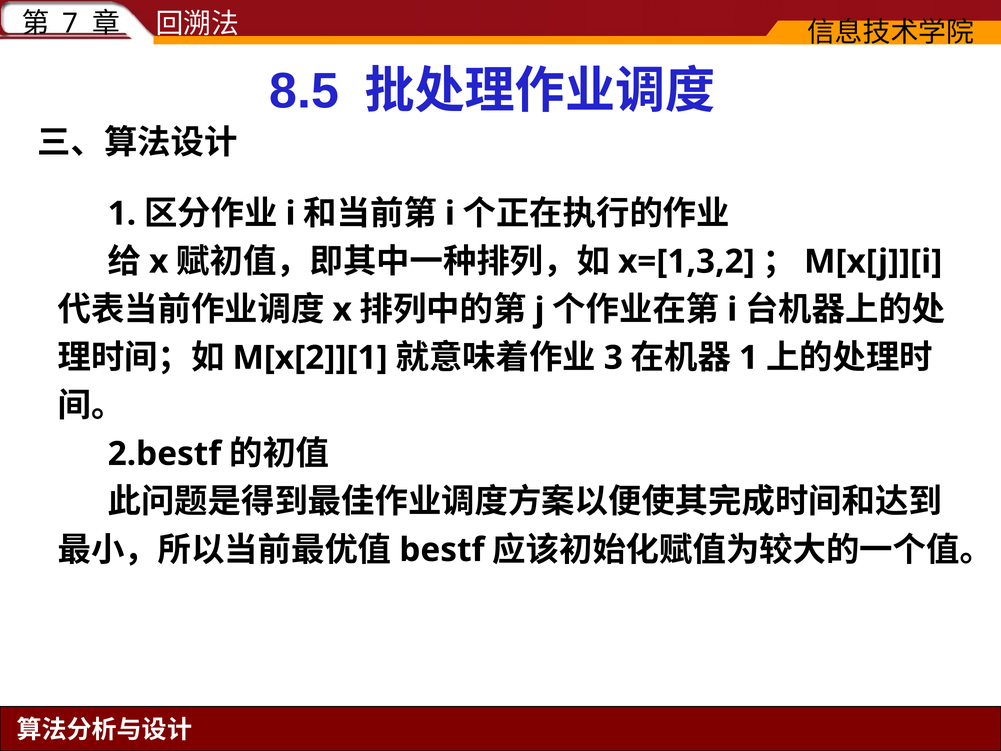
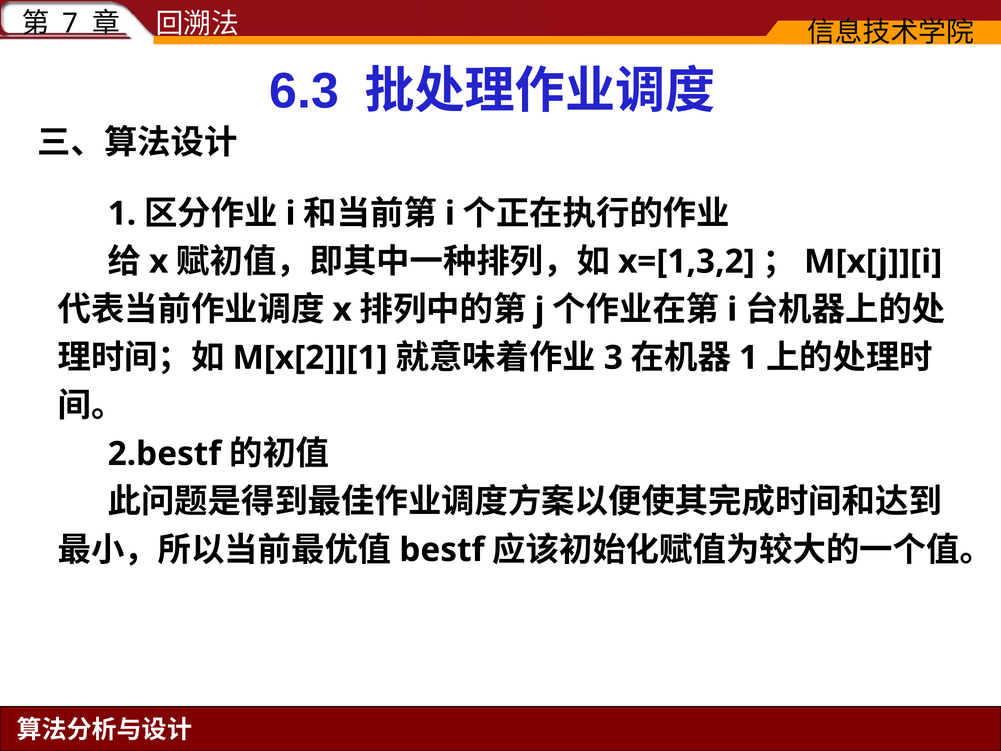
8.5: 8.5 -> 6.3
